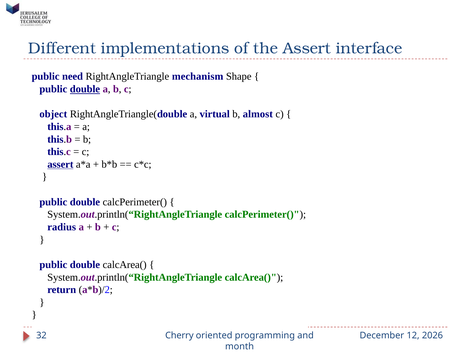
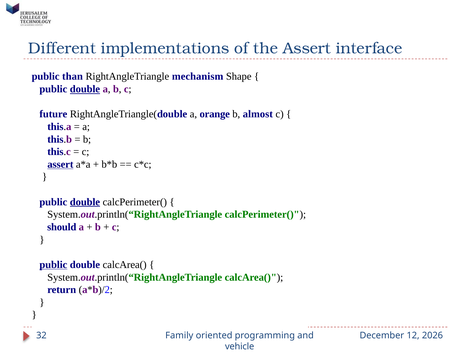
need: need -> than
object: object -> future
virtual: virtual -> orange
double at (85, 202) underline: none -> present
radius: radius -> should
public at (53, 265) underline: none -> present
Cherry: Cherry -> Family
month: month -> vehicle
